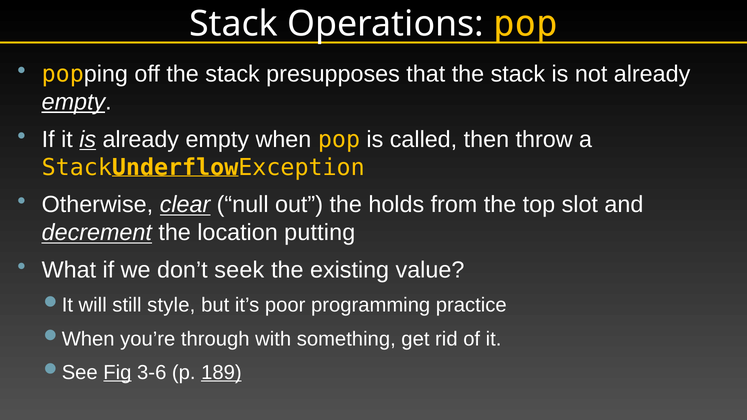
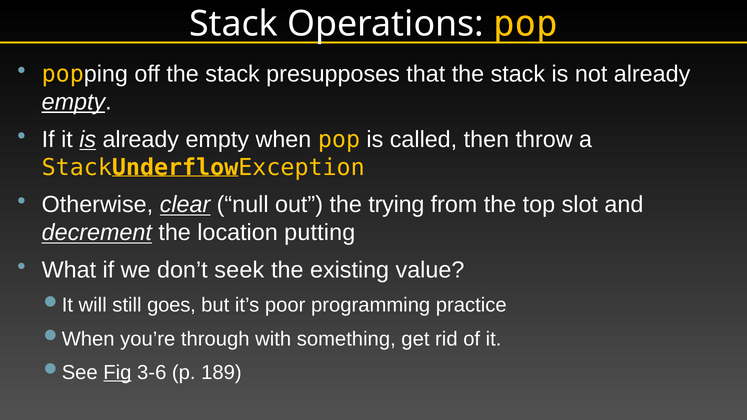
holds: holds -> trying
style: style -> goes
189 underline: present -> none
